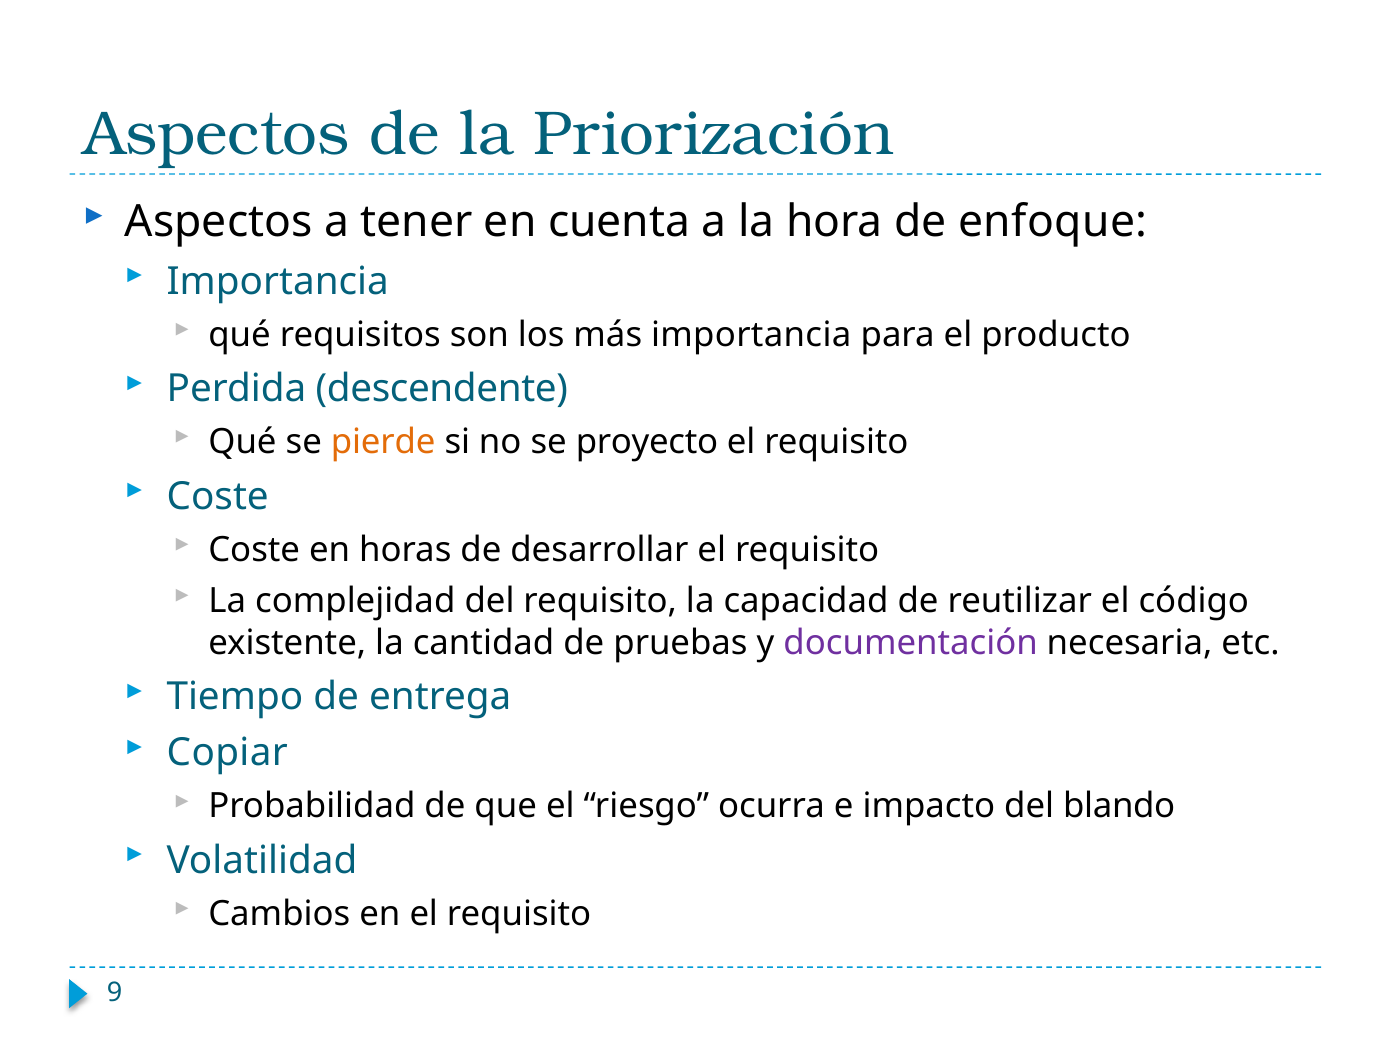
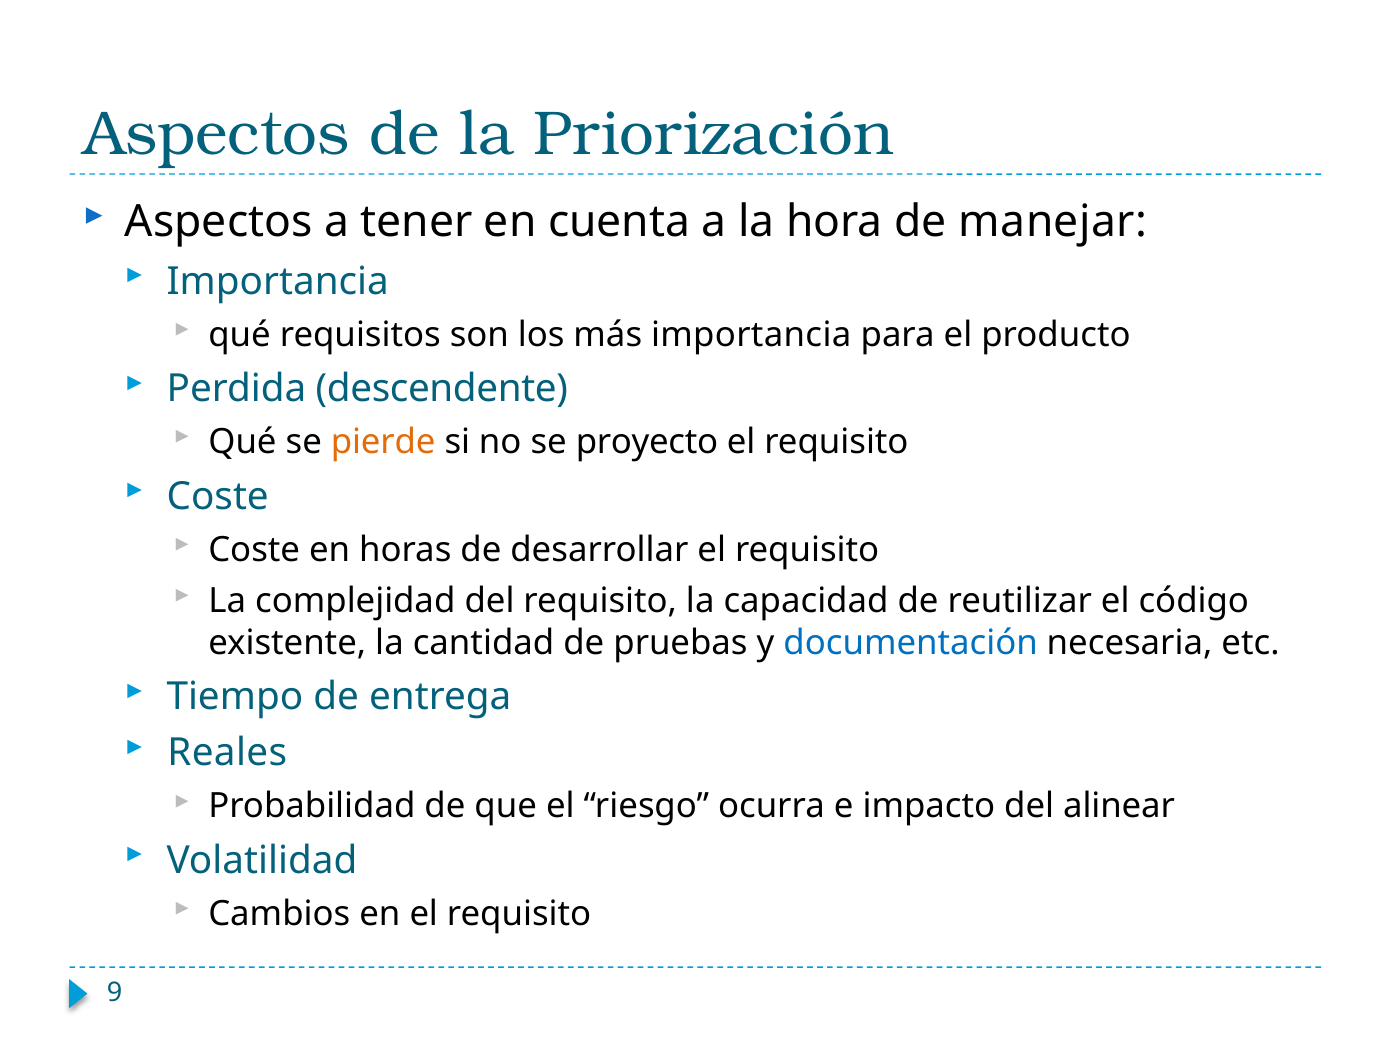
enfoque: enfoque -> manejar
documentación colour: purple -> blue
Copiar: Copiar -> Reales
blando: blando -> alinear
